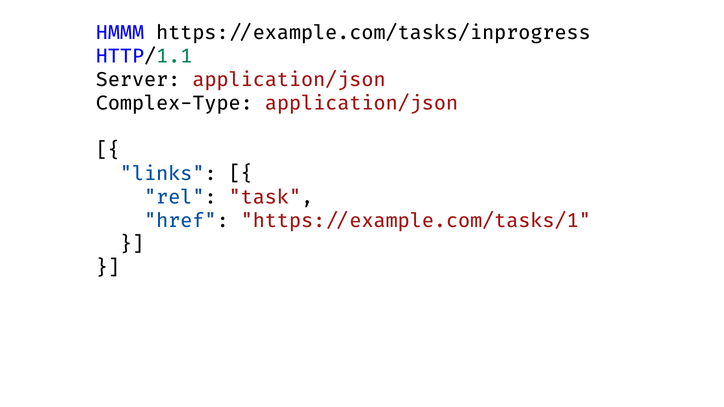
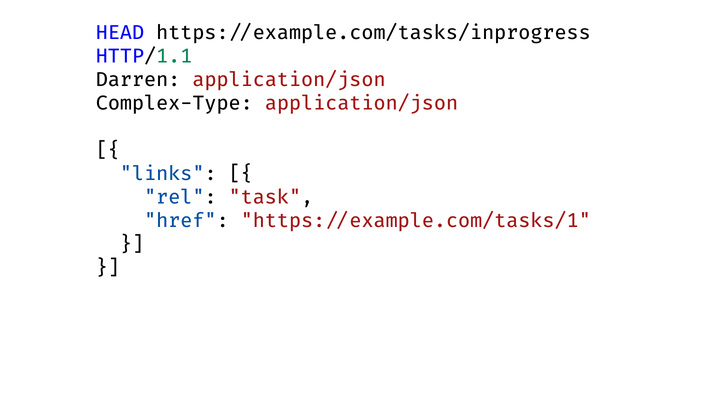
HMMM: HMMM -> HEAD
Server: Server -> Darren
